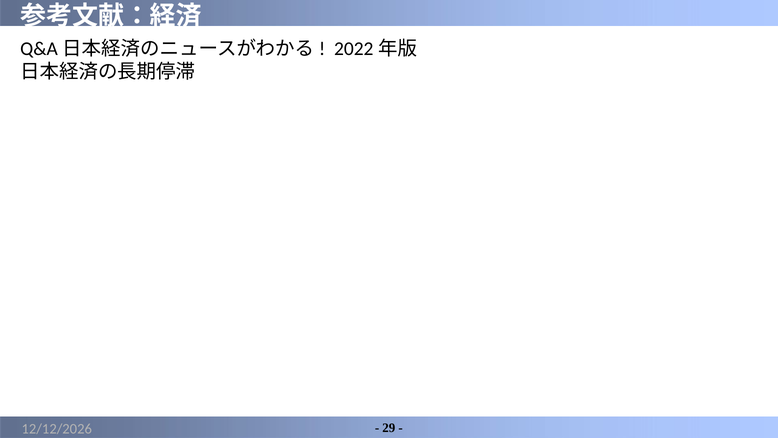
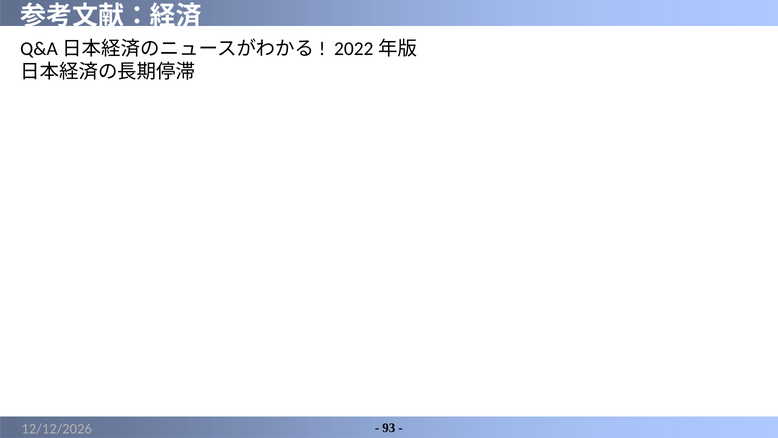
29: 29 -> 93
